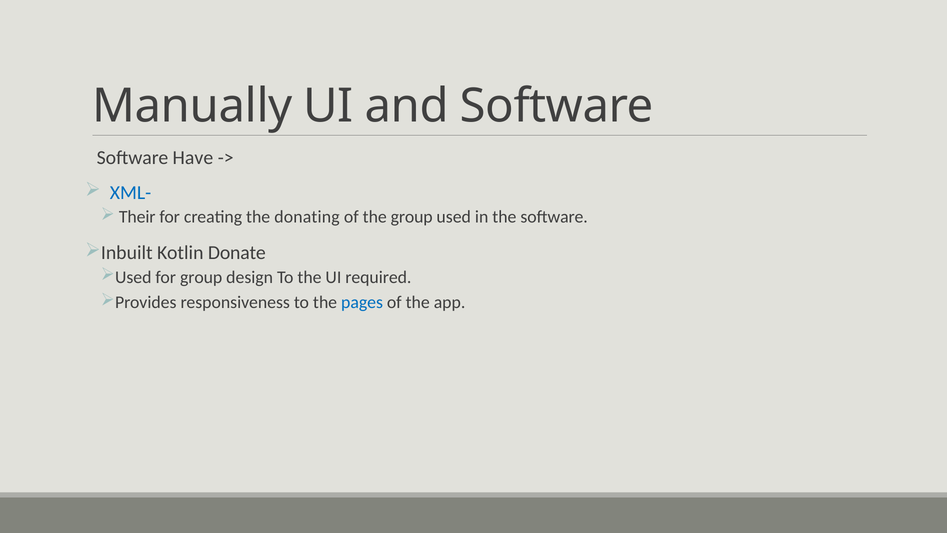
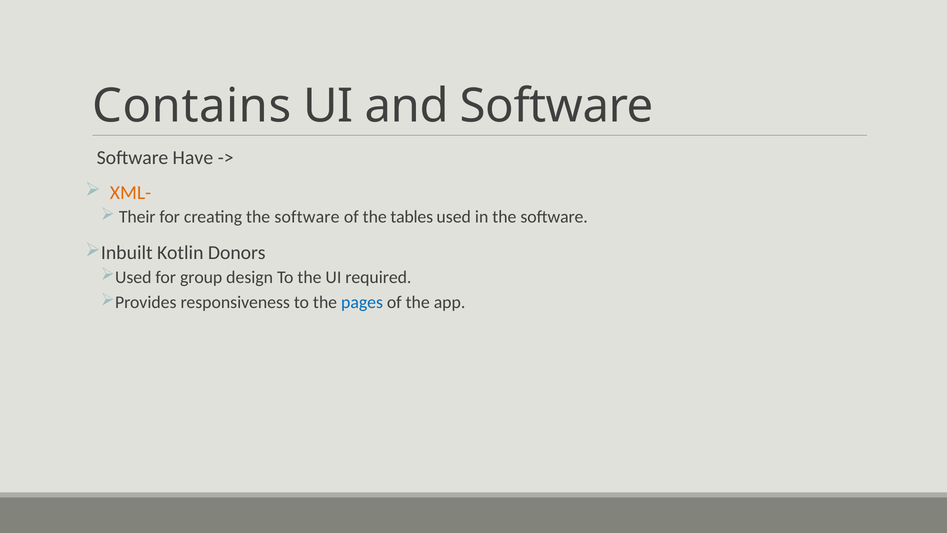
Manually: Manually -> Contains
XML- colour: blue -> orange
creating the donating: donating -> software
the group: group -> tables
Donate: Donate -> Donors
